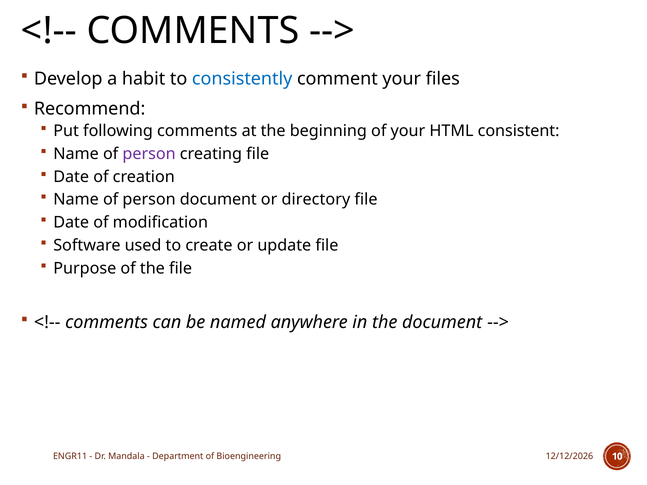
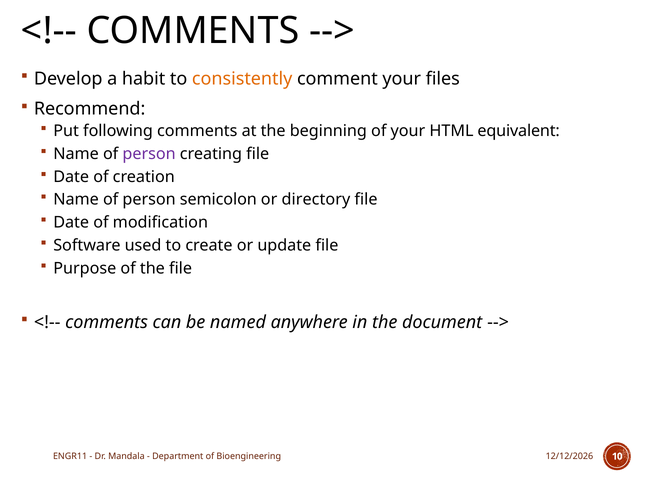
consistently colour: blue -> orange
consistent: consistent -> equivalent
person document: document -> semicolon
